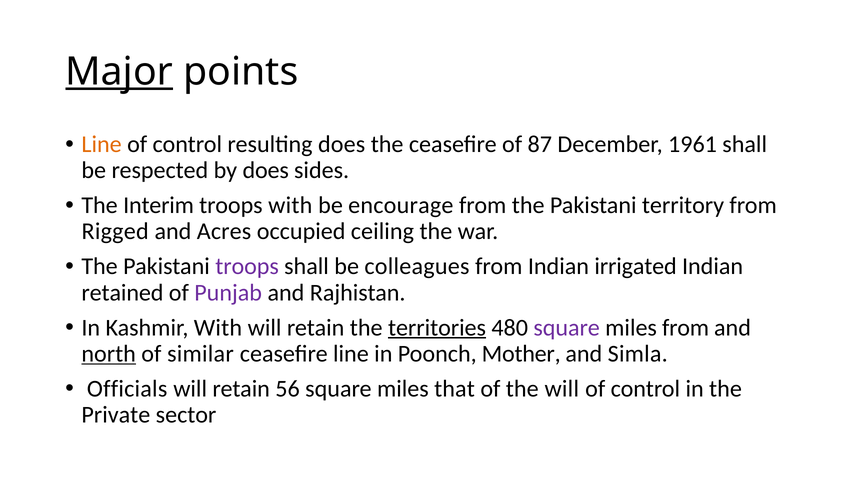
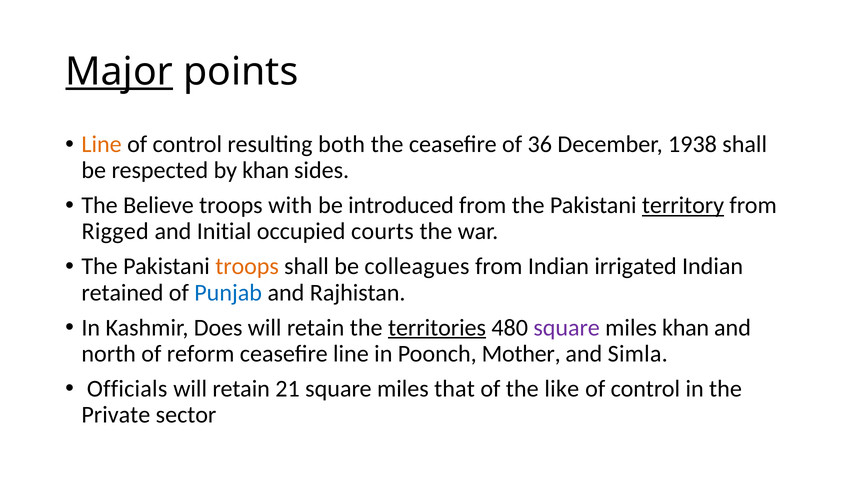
resulting does: does -> both
87: 87 -> 36
1961: 1961 -> 1938
by does: does -> khan
Interim: Interim -> Believe
encourage: encourage -> introduced
territory underline: none -> present
Acres: Acres -> Initial
ceiling: ceiling -> courts
troops at (247, 267) colour: purple -> orange
Punjab colour: purple -> blue
Kashmir With: With -> Does
miles from: from -> khan
north underline: present -> none
similar: similar -> reform
56: 56 -> 21
the will: will -> like
